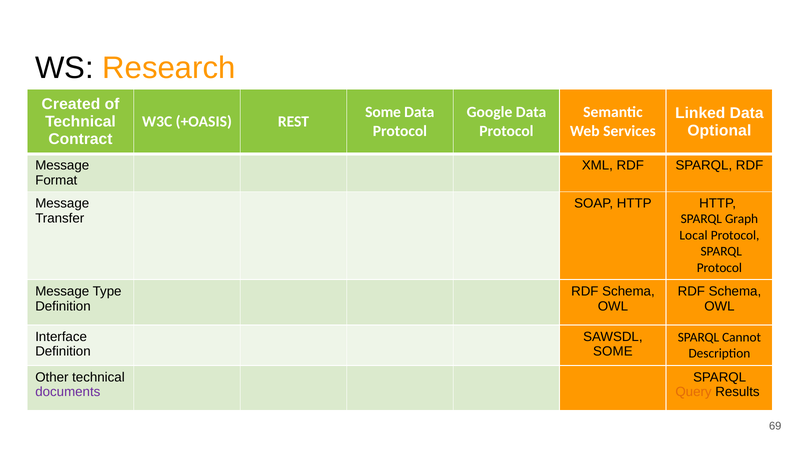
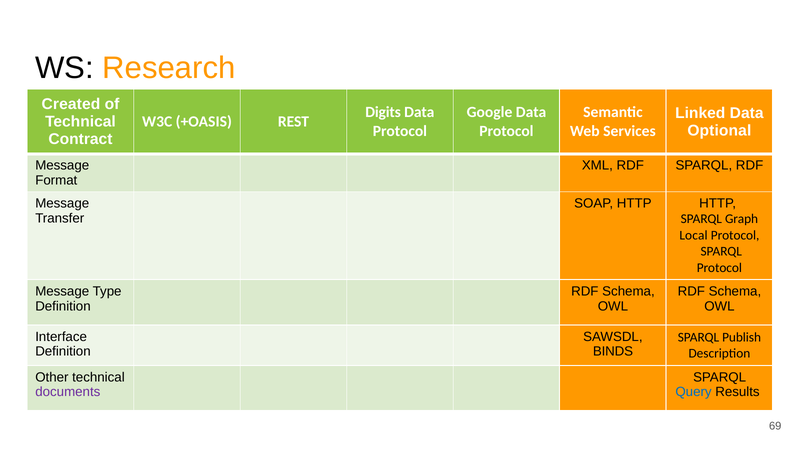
Some at (383, 112): Some -> Digits
Cannot: Cannot -> Publish
SOME at (613, 352): SOME -> BINDS
Query colour: orange -> blue
